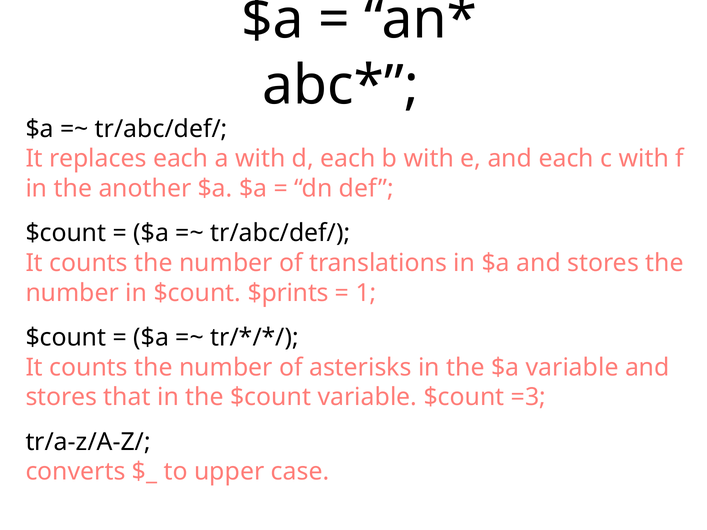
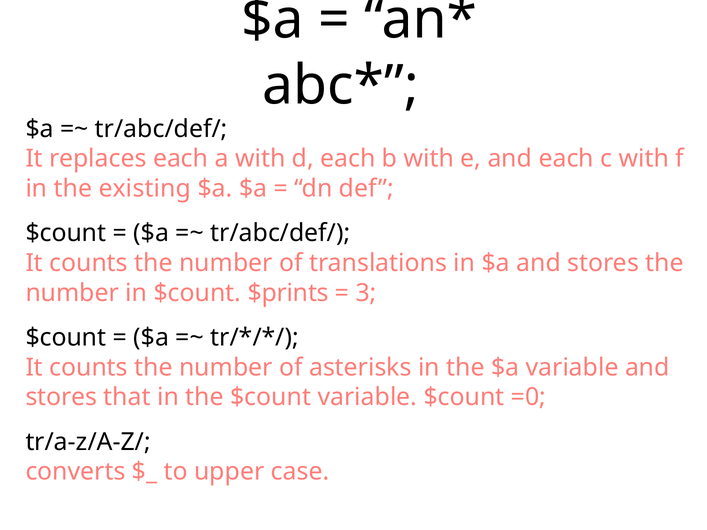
another: another -> existing
1: 1 -> 3
=3: =3 -> =0
